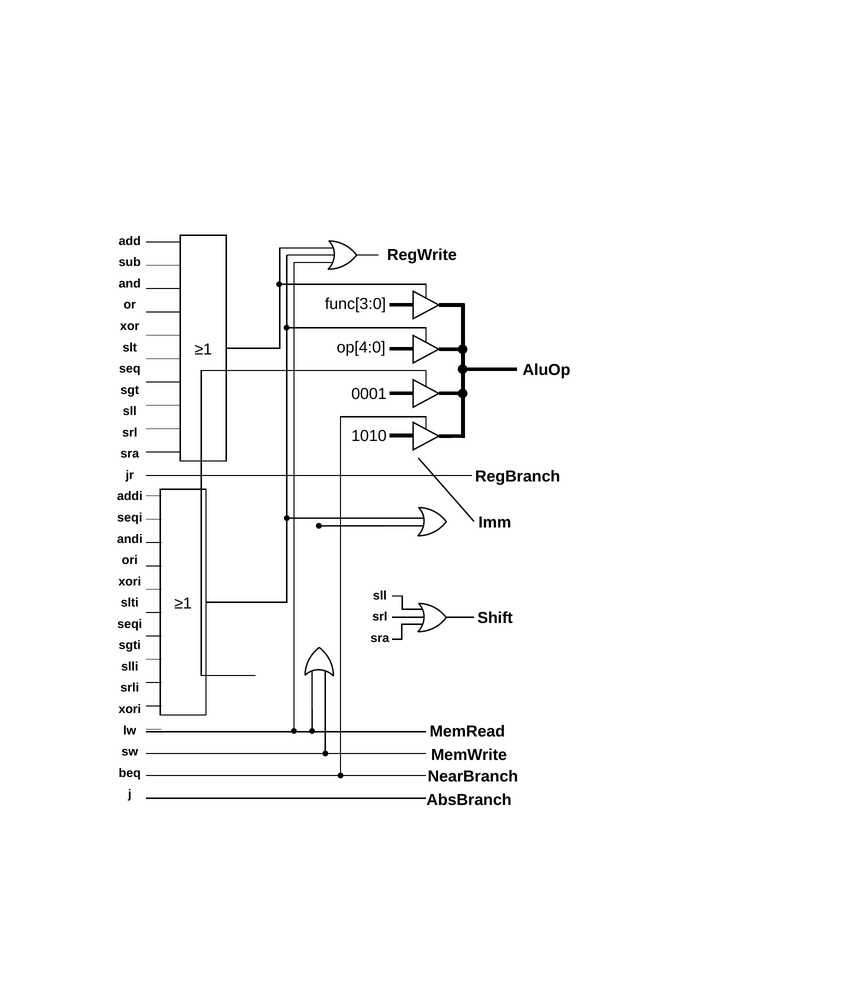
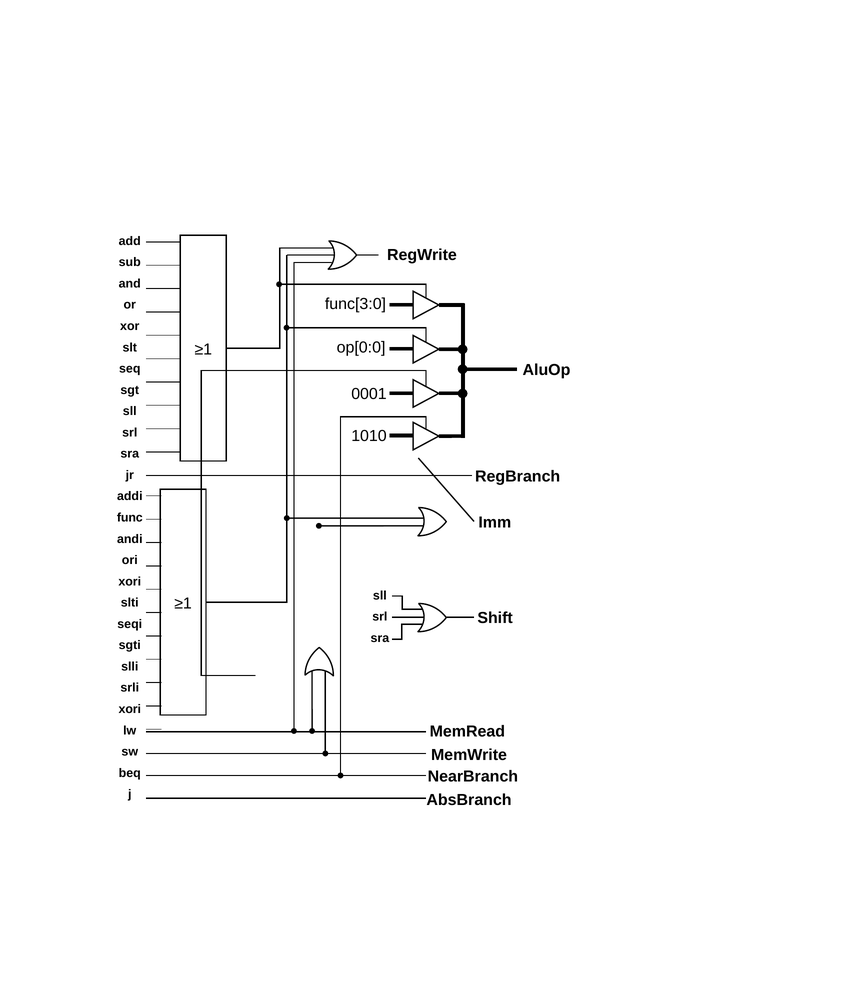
op[4:0: op[4:0 -> op[0:0
seqi at (130, 518): seqi -> func
